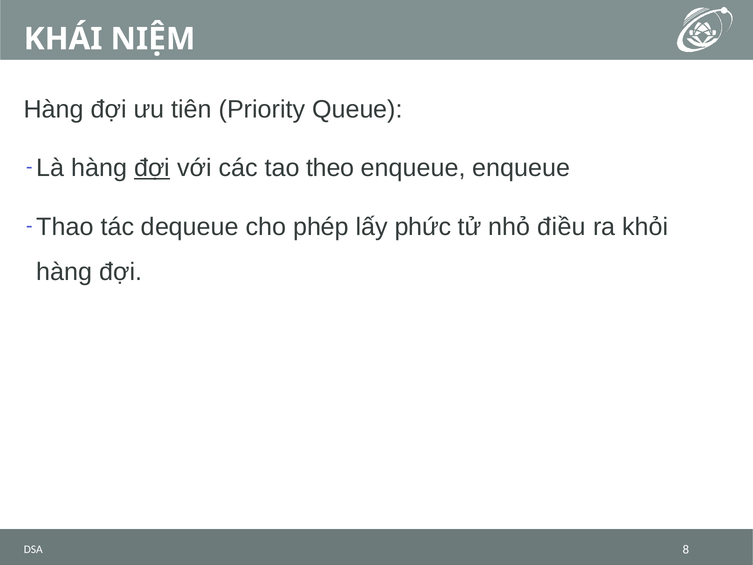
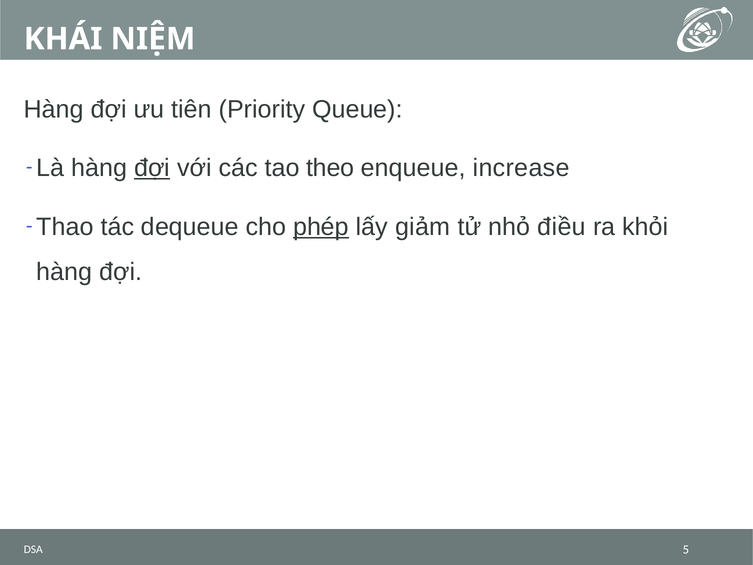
enqueue enqueue: enqueue -> increase
phép underline: none -> present
phức: phức -> giảm
8: 8 -> 5
